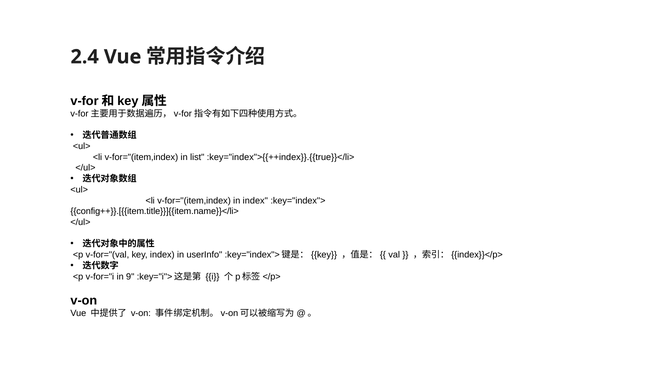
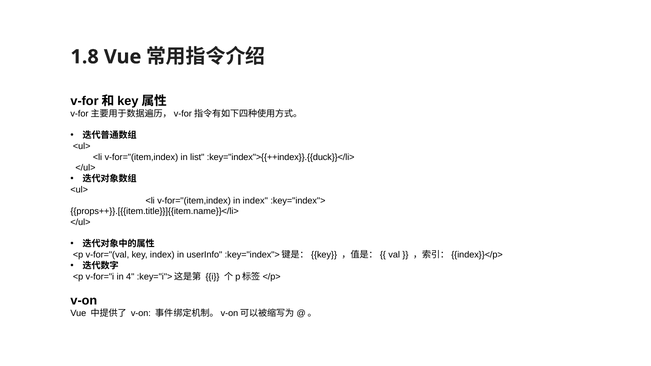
2.4: 2.4 -> 1.8
:key="index">{{++index}}.{{true}}</li>: :key="index">{{++index}}.{{true}}</li> -> :key="index">{{++index}}.{{duck}}</li>
config++}}.[{{item.title}}]{{item.name}}</li>: config++}}.[{{item.title}}]{{item.name}}</li> -> props++}}.[{{item.title}}]{{item.name}}</li>
9: 9 -> 4
